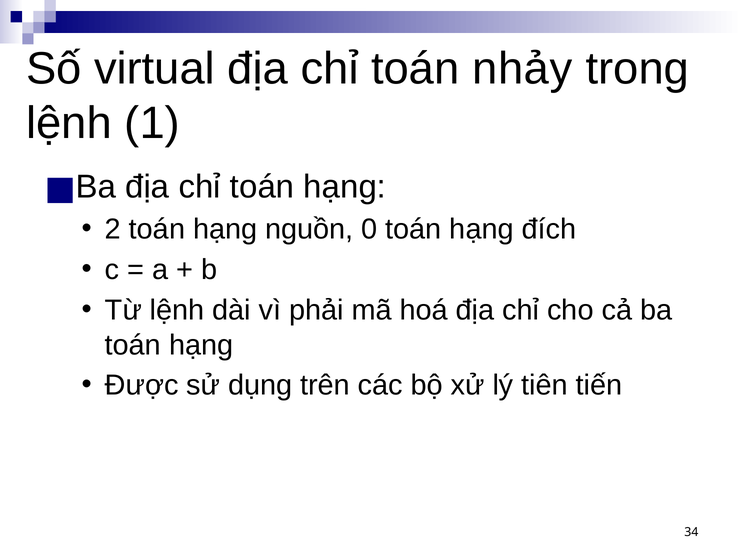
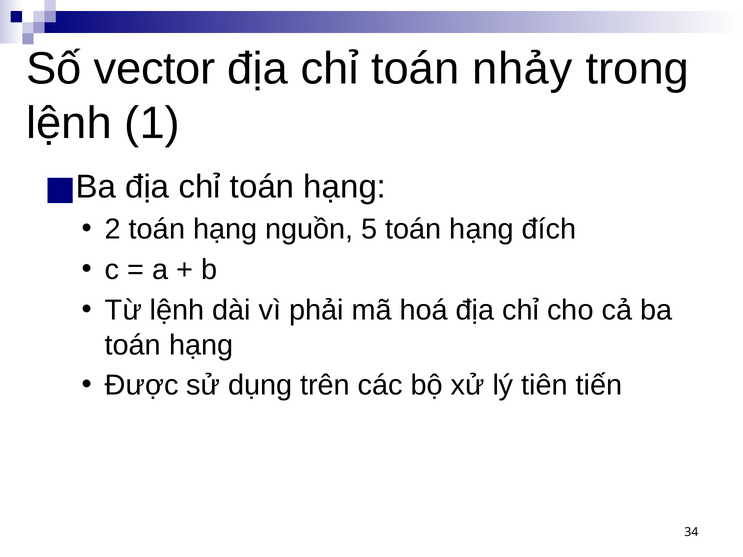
virtual: virtual -> vector
0: 0 -> 5
